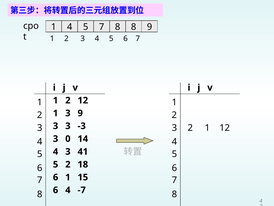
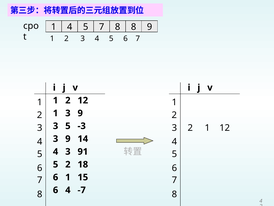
3 3: 3 -> 5
0 at (68, 139): 0 -> 9
41: 41 -> 91
